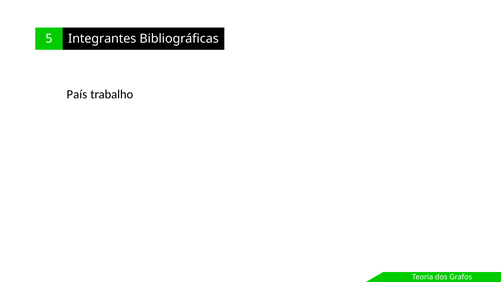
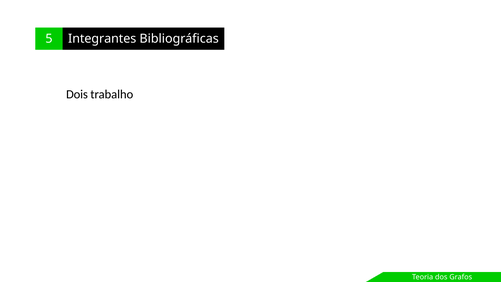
País: País -> Dois
